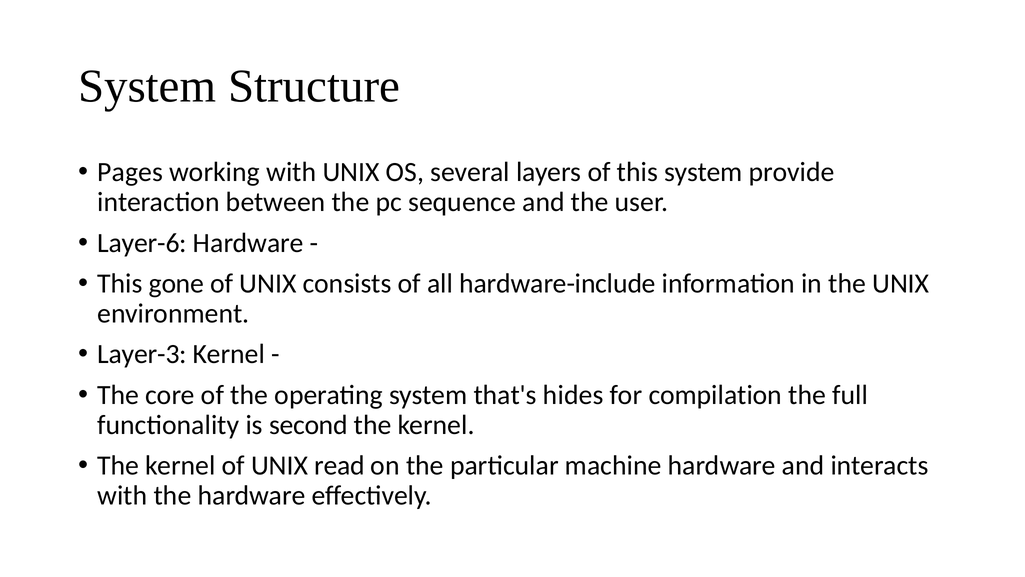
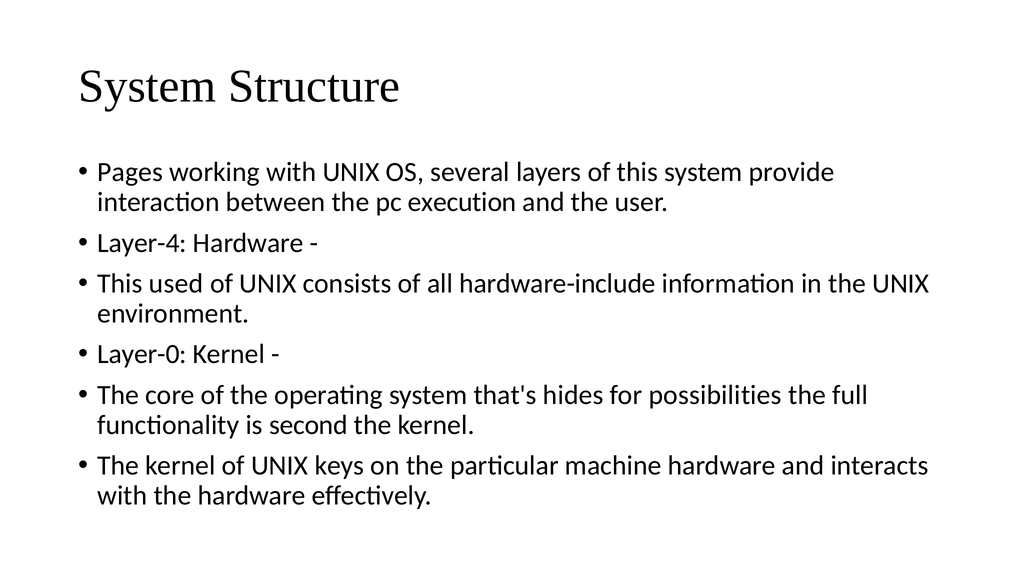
sequence: sequence -> execution
Layer-6: Layer-6 -> Layer-4
gone: gone -> used
Layer-3: Layer-3 -> Layer-0
compilation: compilation -> possibilities
read: read -> keys
